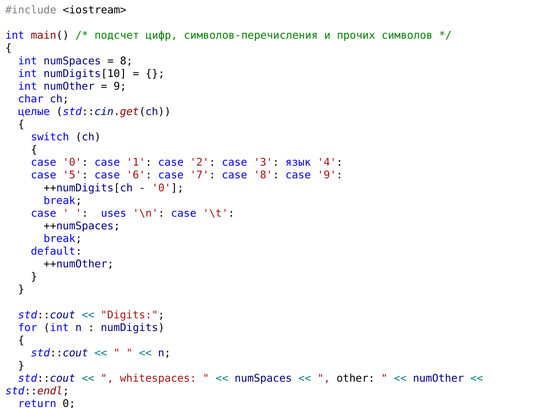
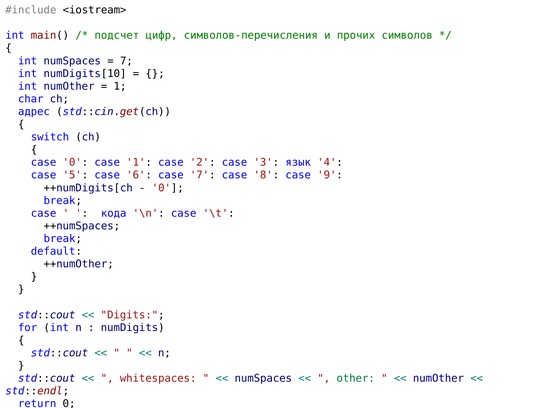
8 at (126, 61): 8 -> 7
9 at (120, 86): 9 -> 1
целые: целые -> адрес
uses: uses -> кода
other colour: black -> green
